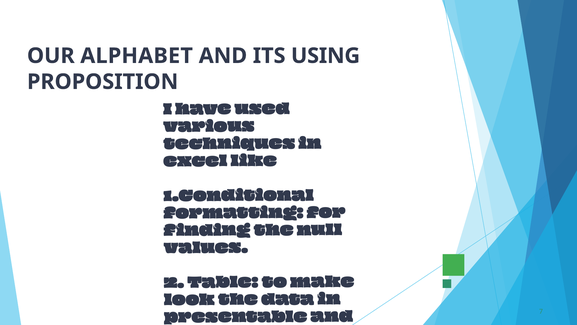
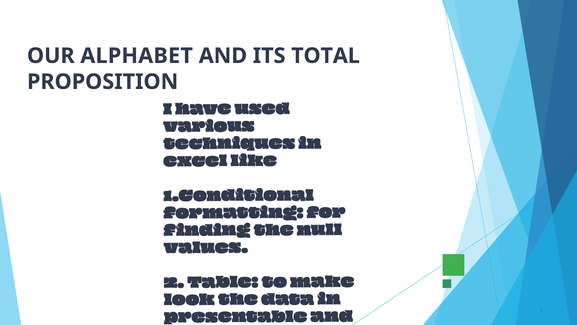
USING: USING -> TOTAL
